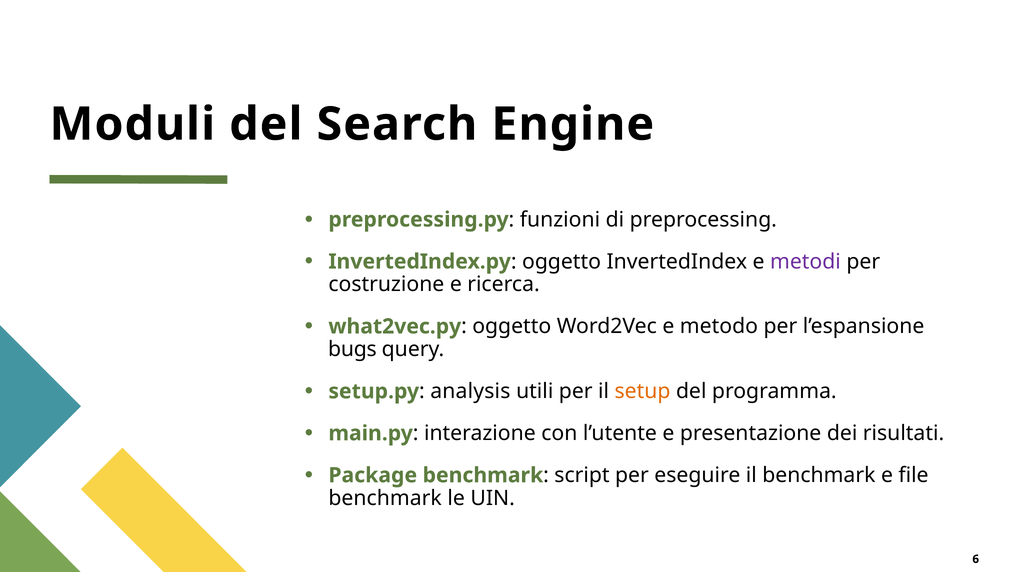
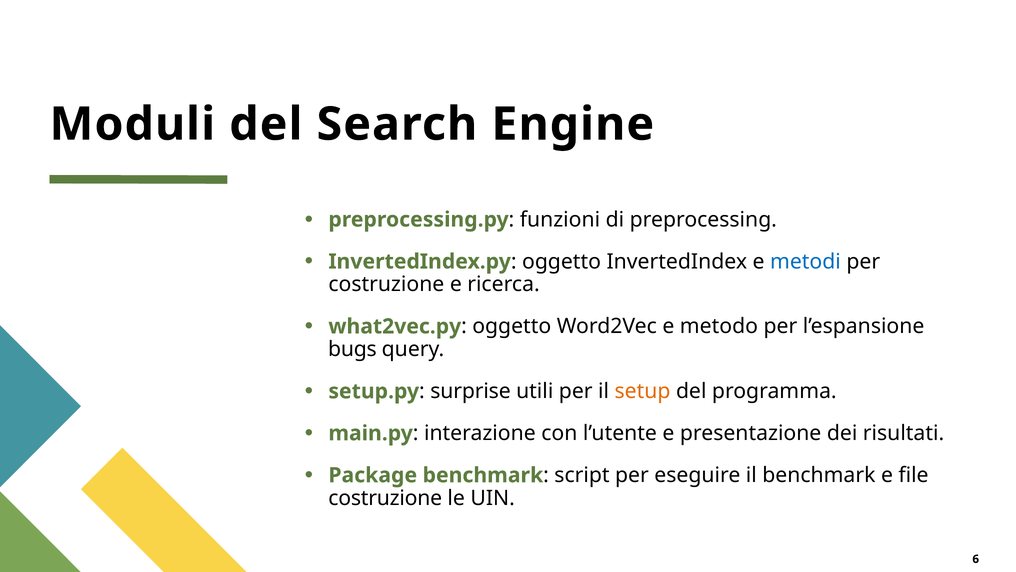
metodi colour: purple -> blue
analysis: analysis -> surprise
benchmark at (385, 498): benchmark -> costruzione
